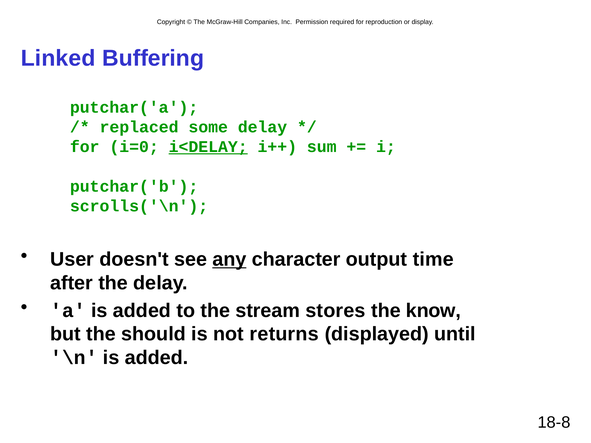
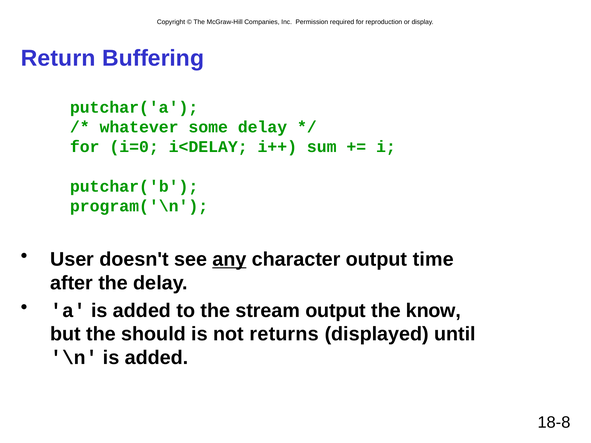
Linked: Linked -> Return
replaced: replaced -> whatever
i<DELAY underline: present -> none
scrolls('\n: scrolls('\n -> program('\n
stream stores: stores -> output
